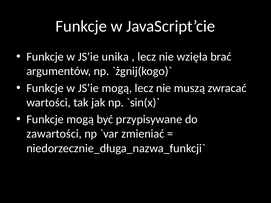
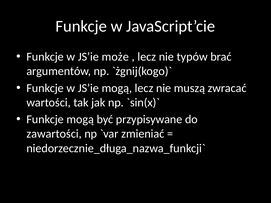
unika: unika -> może
wzięła: wzięła -> typów
